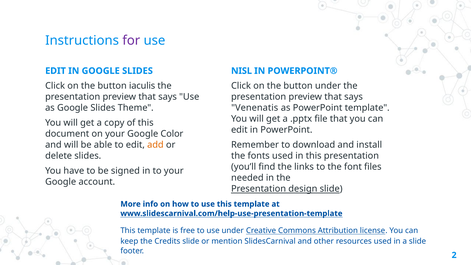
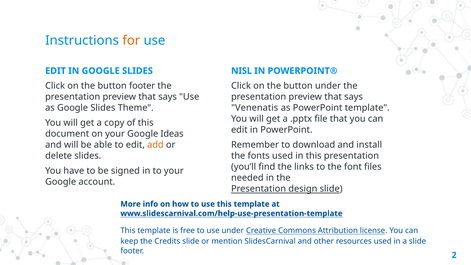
for colour: purple -> orange
button iaculis: iaculis -> footer
Color: Color -> Ideas
